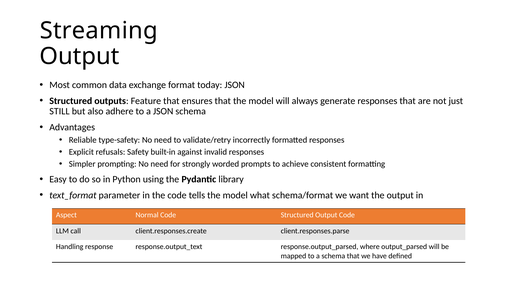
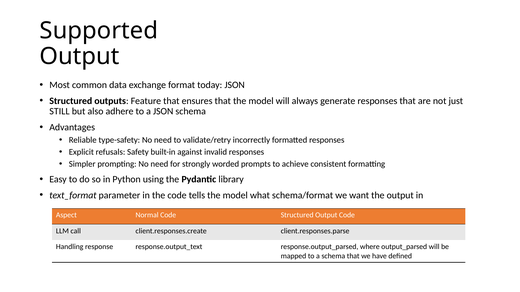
Streaming: Streaming -> Supported
